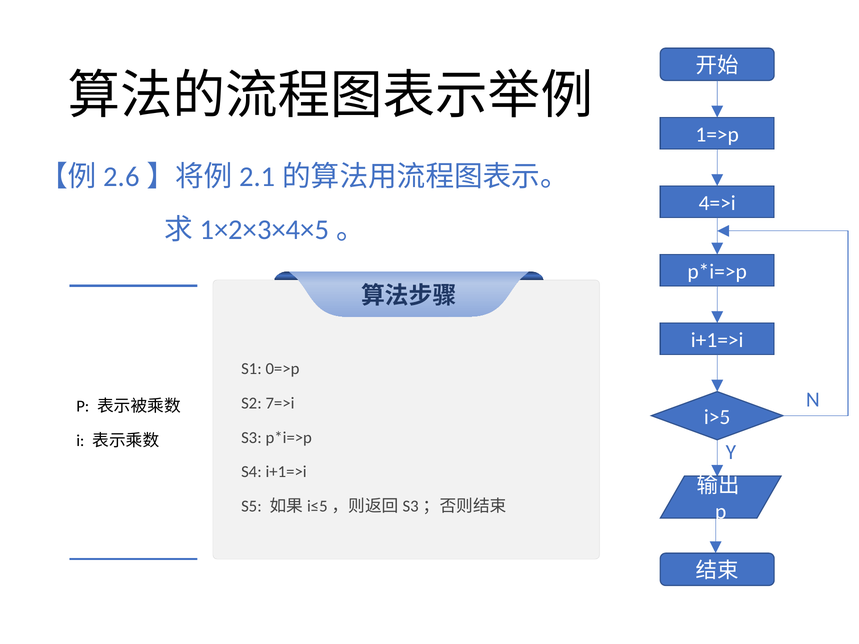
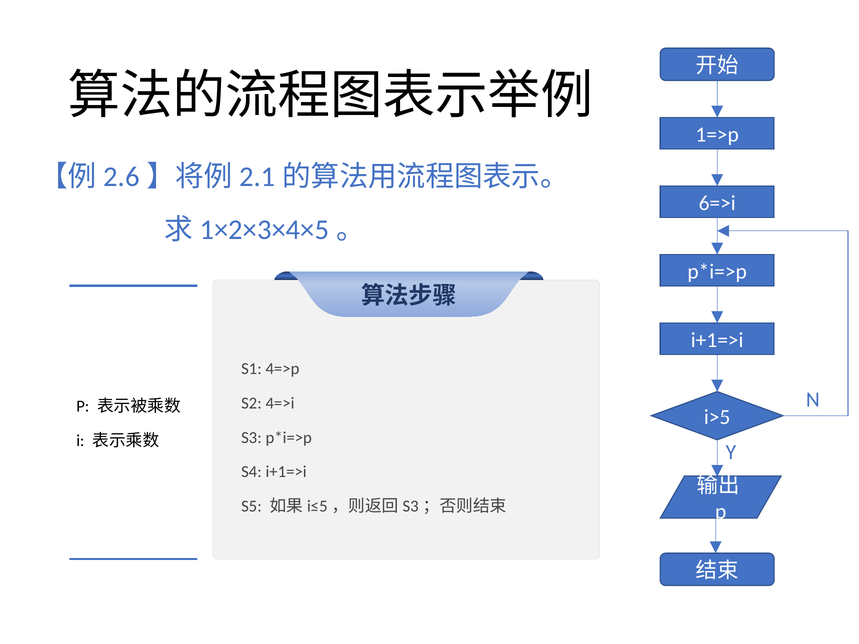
4=>i: 4=>i -> 6=>i
0=>p: 0=>p -> 4=>p
7=>i: 7=>i -> 4=>i
